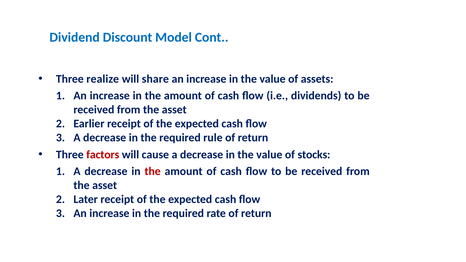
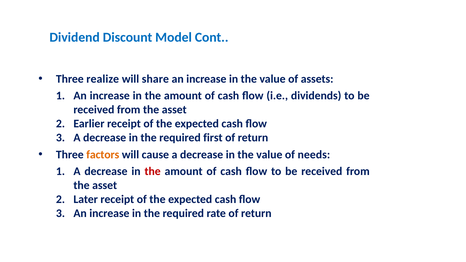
rule: rule -> first
factors colour: red -> orange
stocks: stocks -> needs
